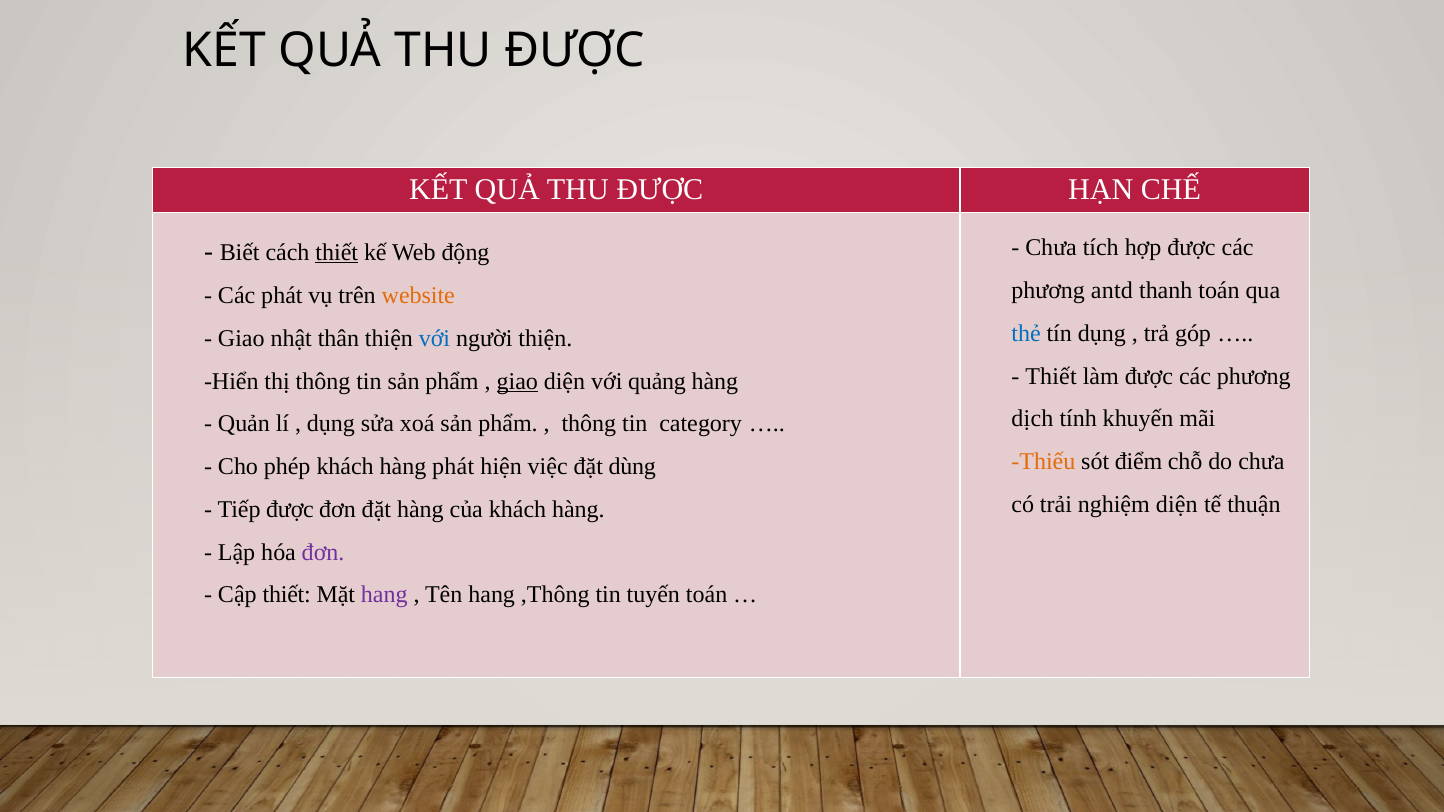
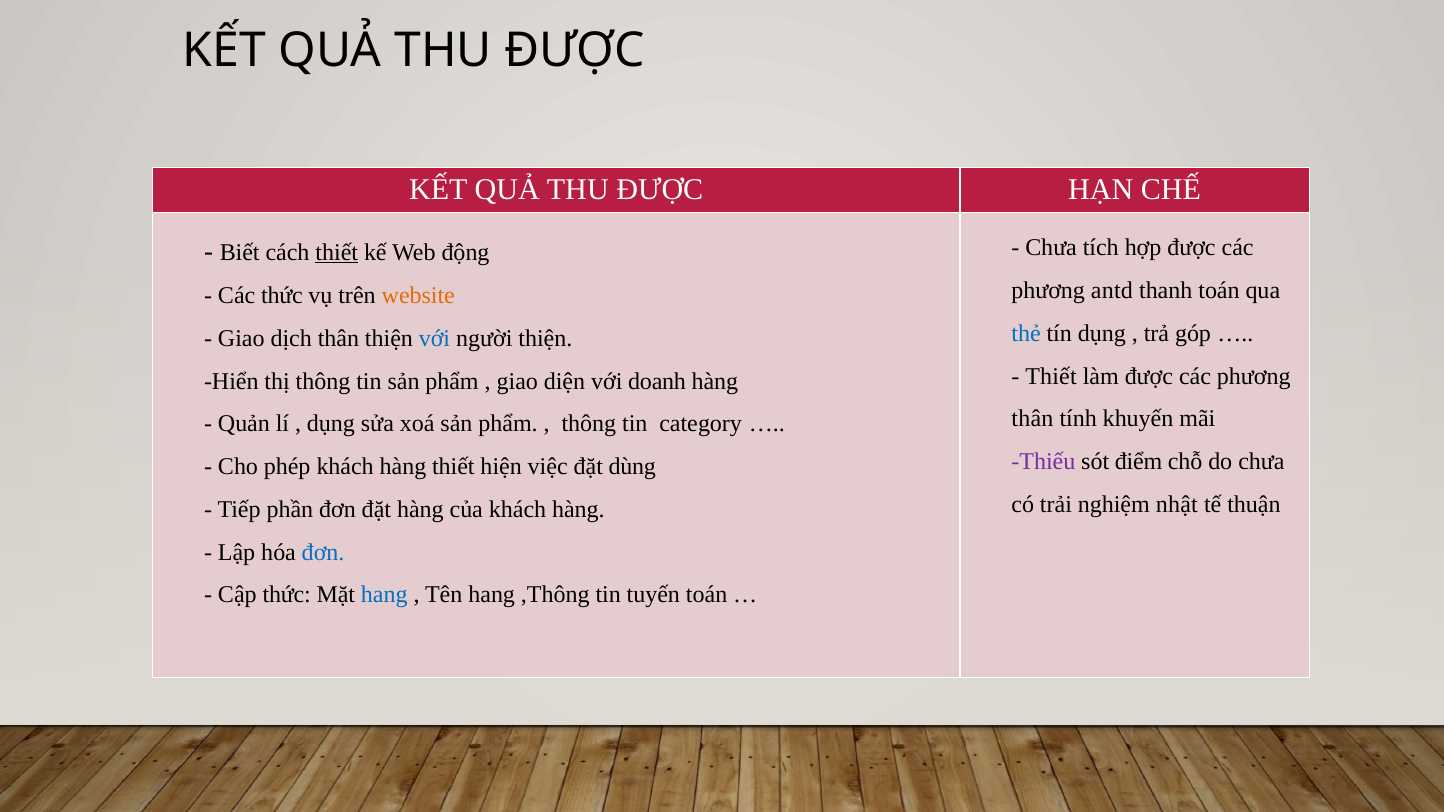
Các phát: phát -> thức
nhật: nhật -> dịch
giao at (517, 381) underline: present -> none
quảng: quảng -> doanh
dịch at (1032, 419): dịch -> thân
Thiếu colour: orange -> purple
hàng phát: phát -> thiết
nghiệm diện: diện -> nhật
Tiếp được: được -> phần
đơn at (323, 552) colour: purple -> blue
Cập thiết: thiết -> thức
hang at (384, 595) colour: purple -> blue
